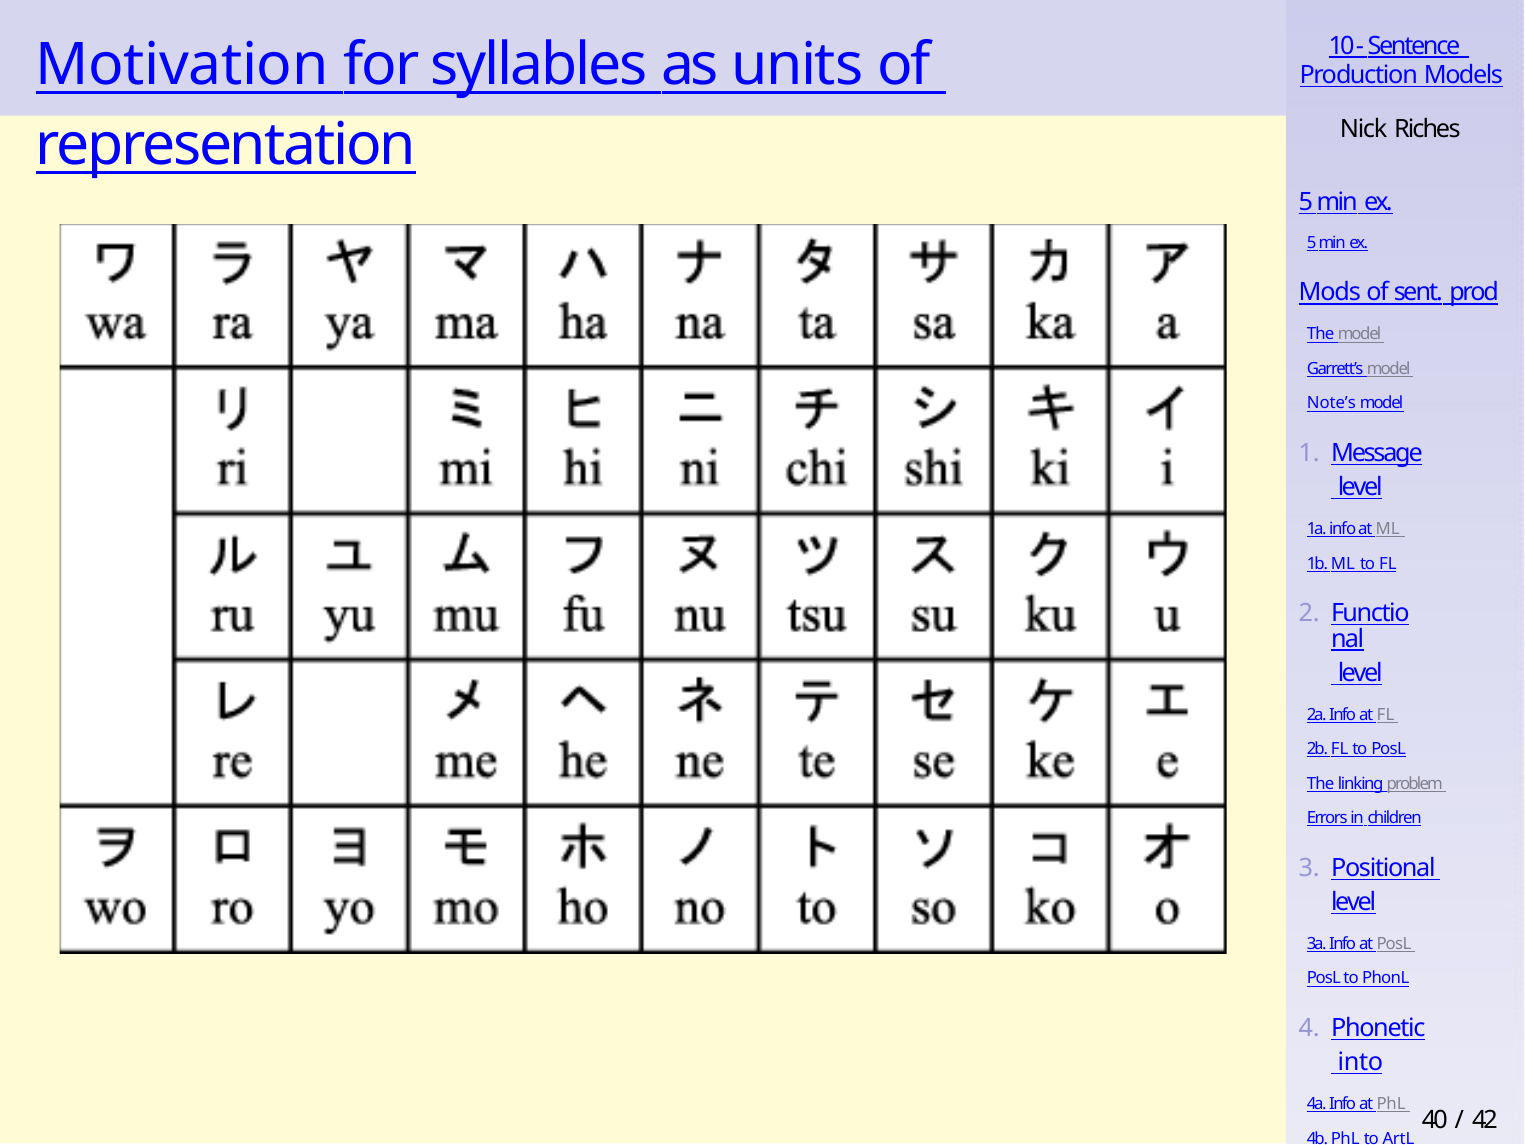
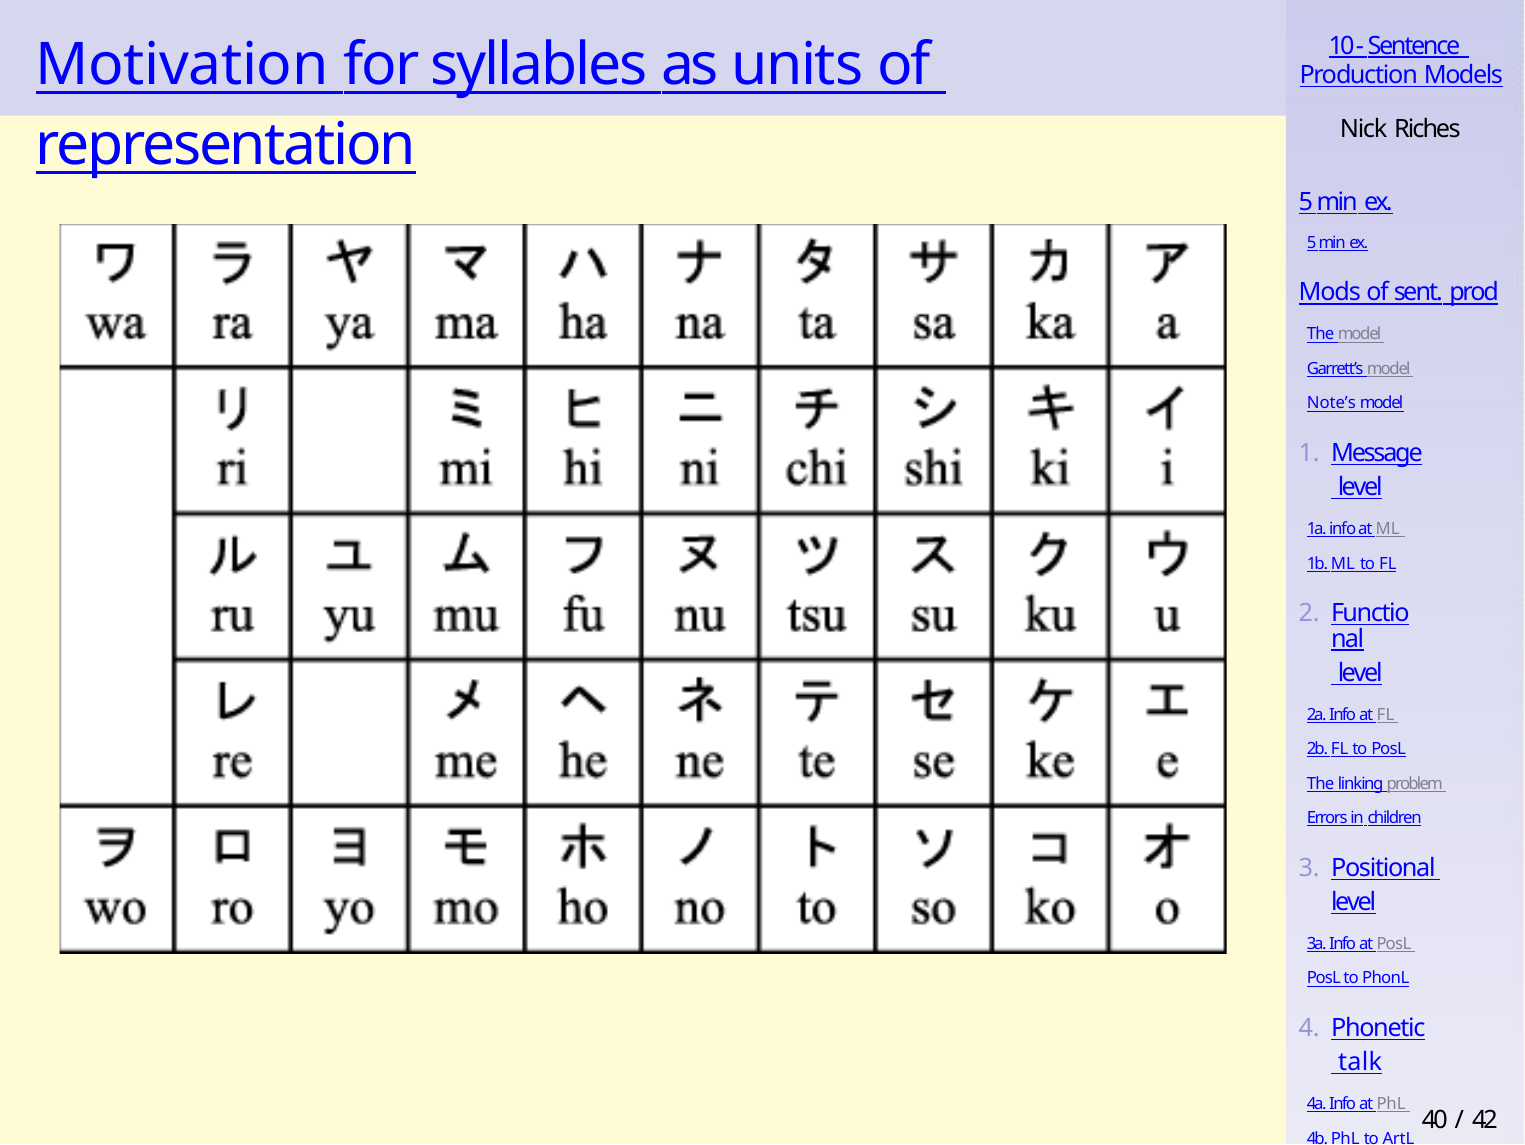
into: into -> talk
